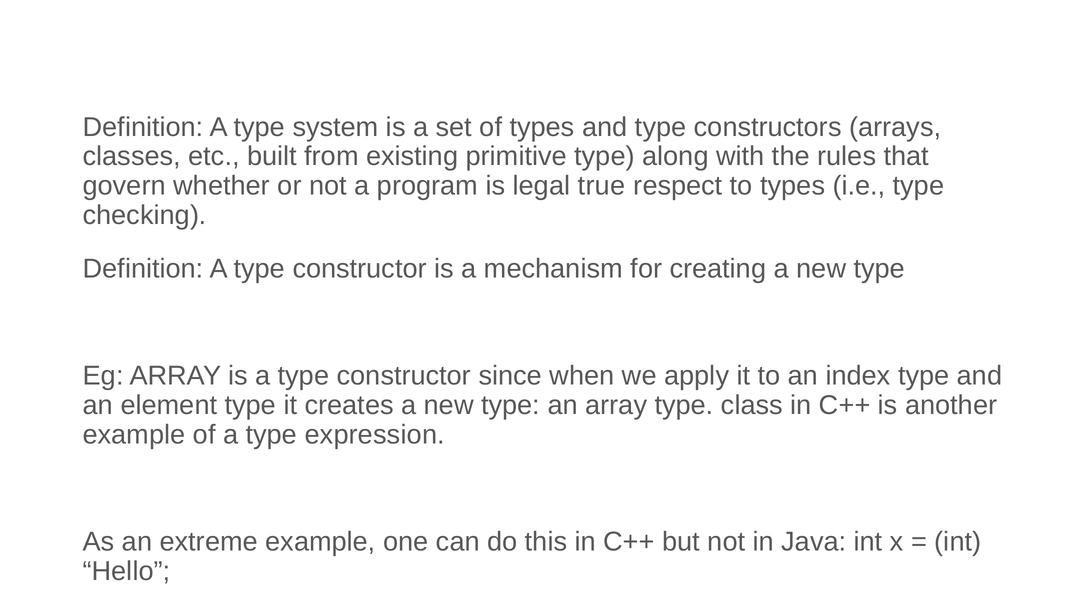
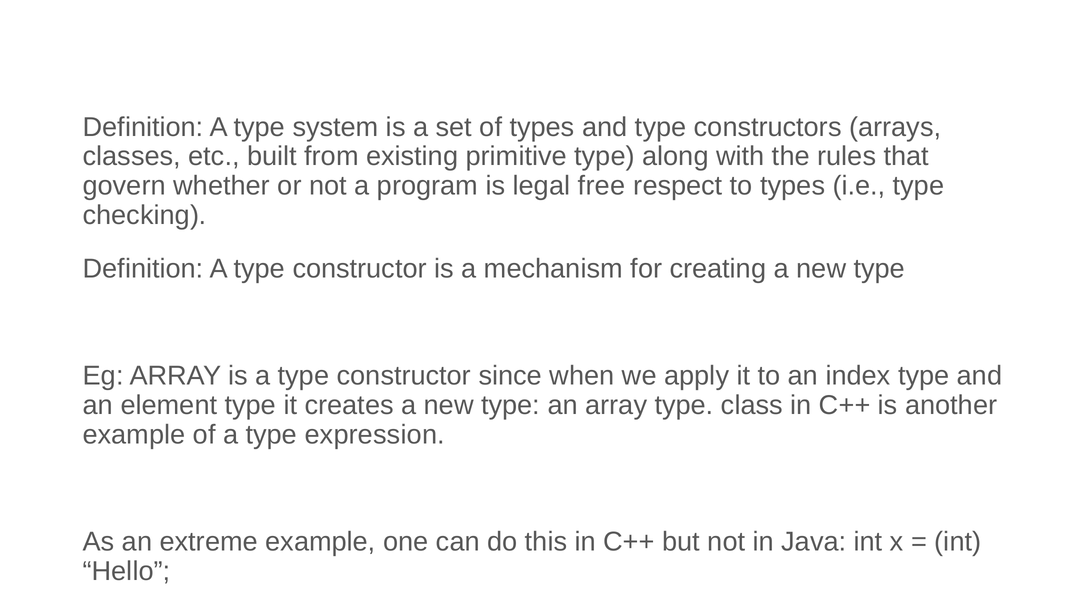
true: true -> free
